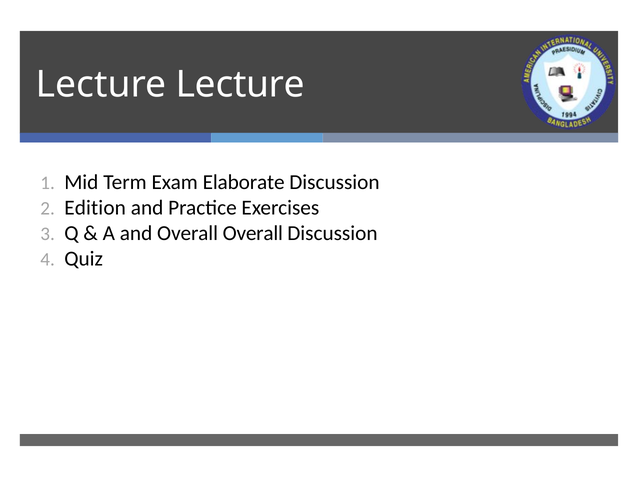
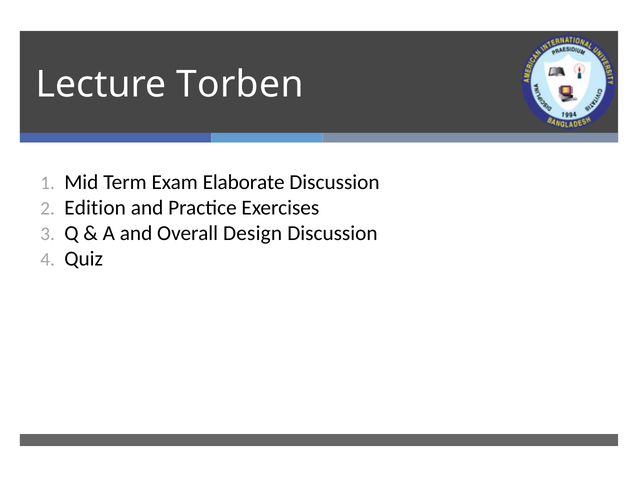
Lecture Lecture: Lecture -> Torben
Overall Overall: Overall -> Design
